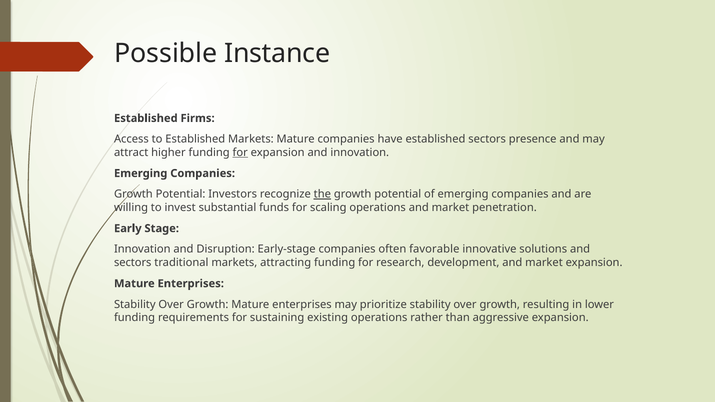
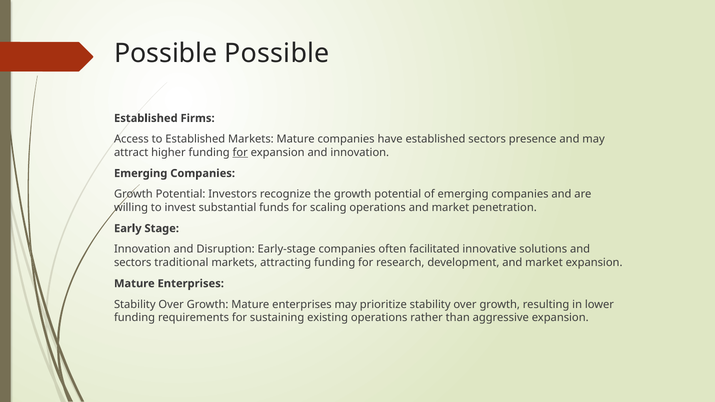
Possible Instance: Instance -> Possible
the underline: present -> none
favorable: favorable -> facilitated
